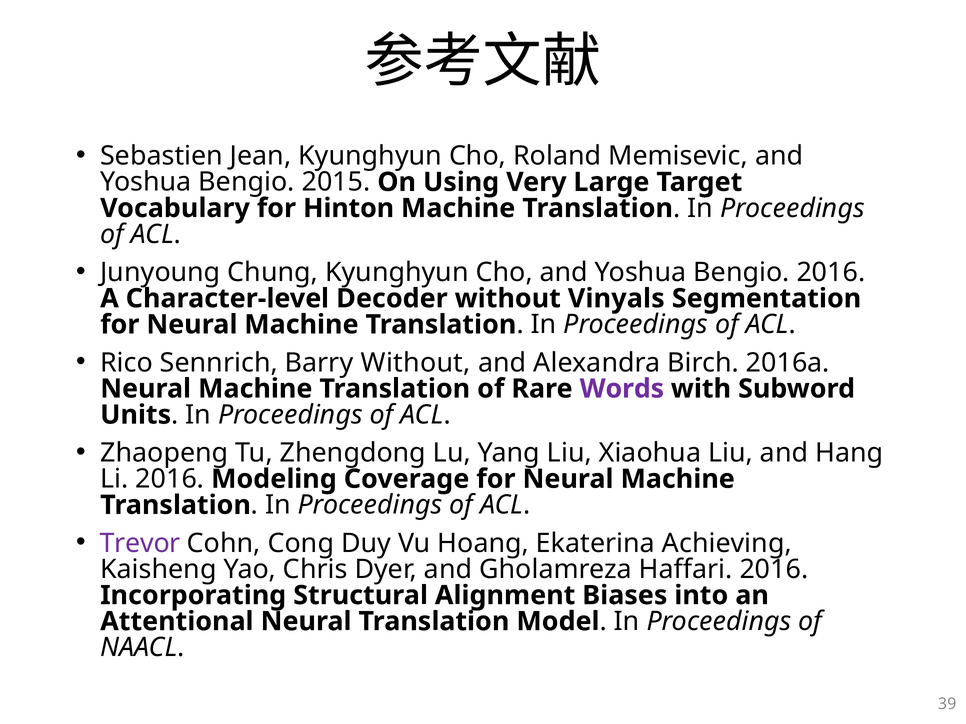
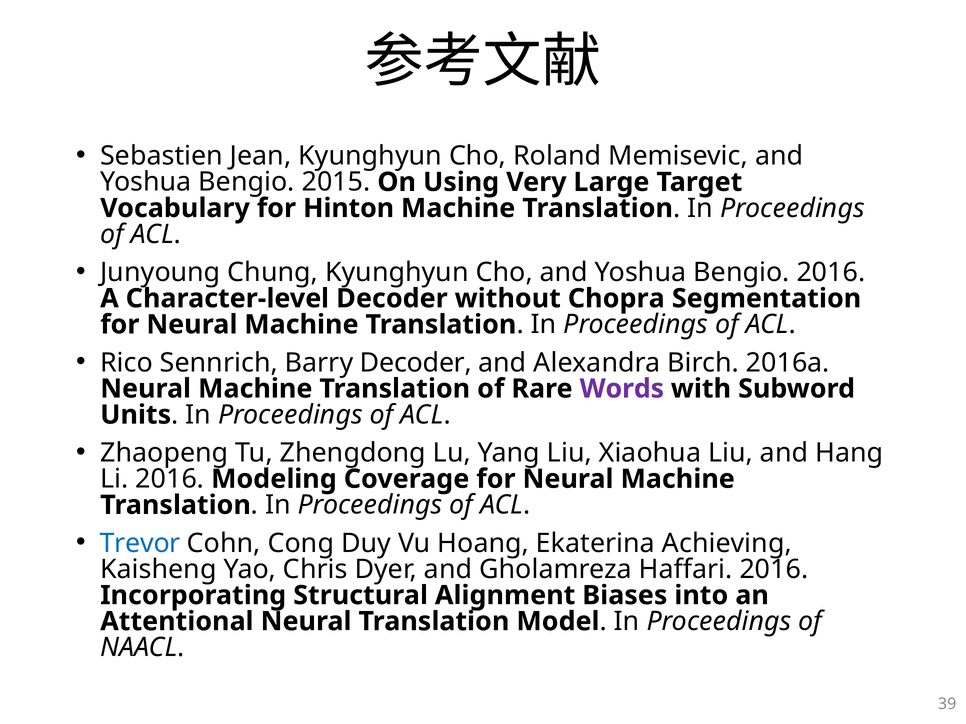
Vinyals: Vinyals -> Chopra
Barry Without: Without -> Decoder
Trevor colour: purple -> blue
